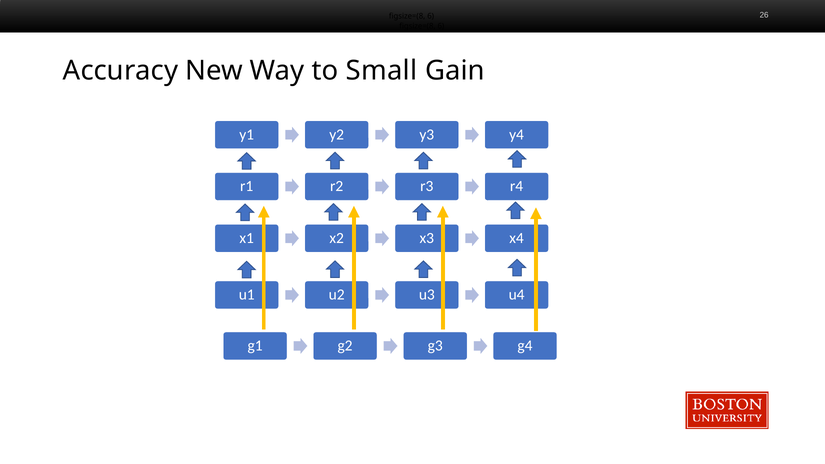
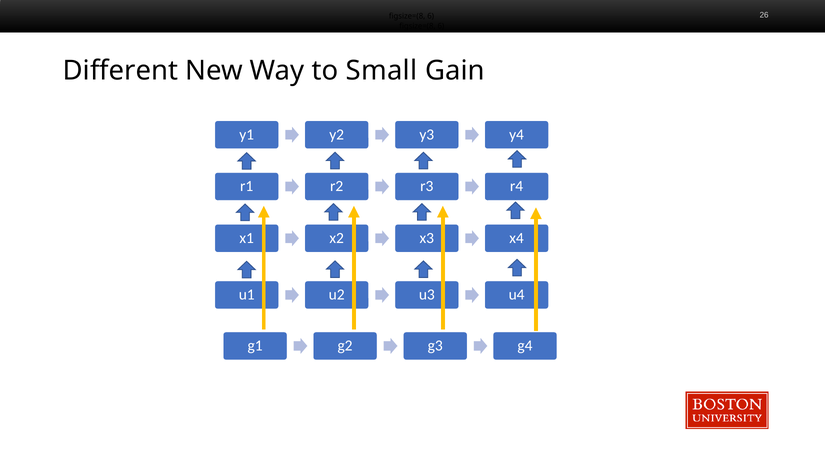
Accuracy: Accuracy -> Different
